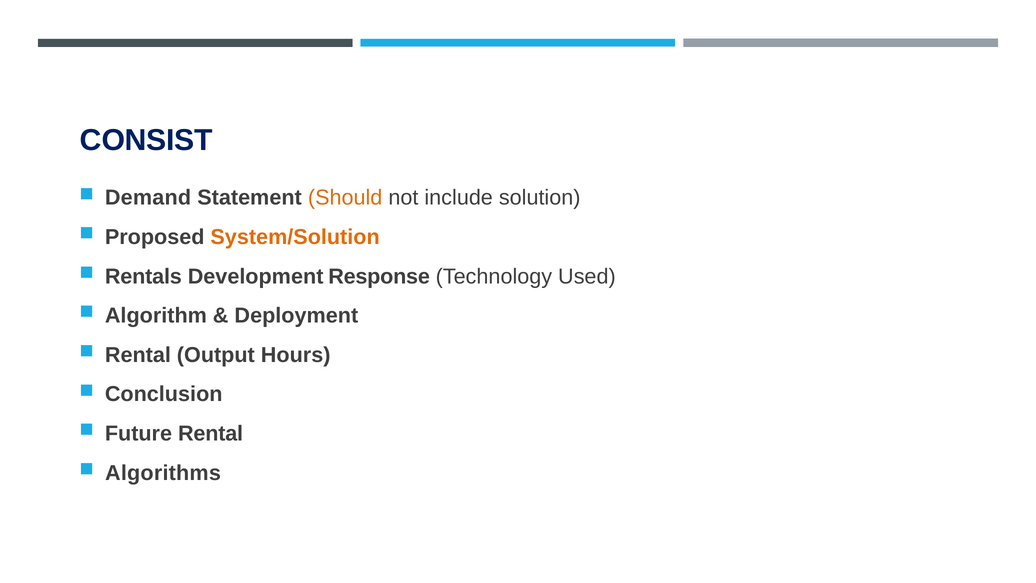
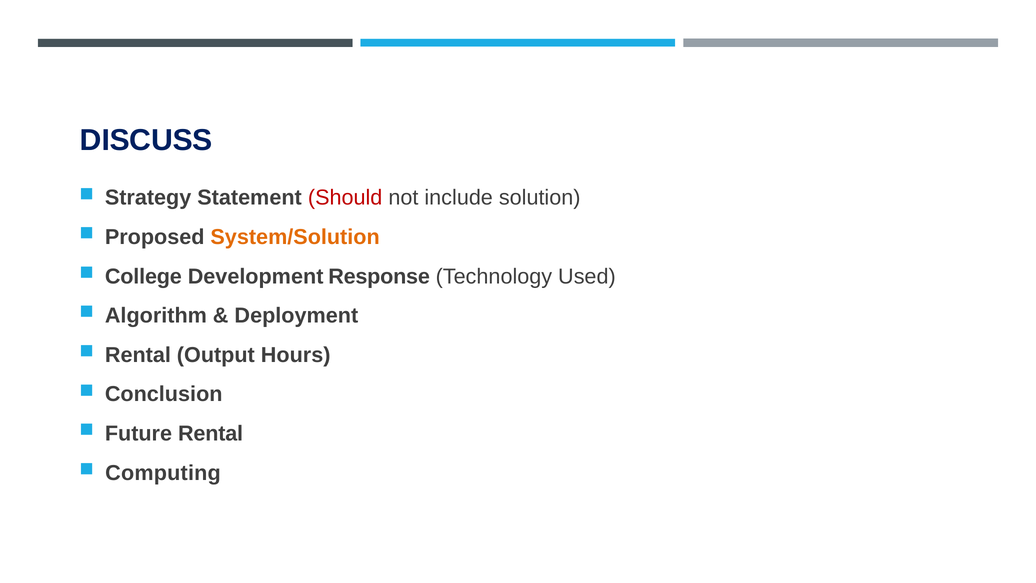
CONSIST: CONSIST -> DISCUSS
Demand: Demand -> Strategy
Should colour: orange -> red
Rentals: Rentals -> College
Algorithms: Algorithms -> Computing
